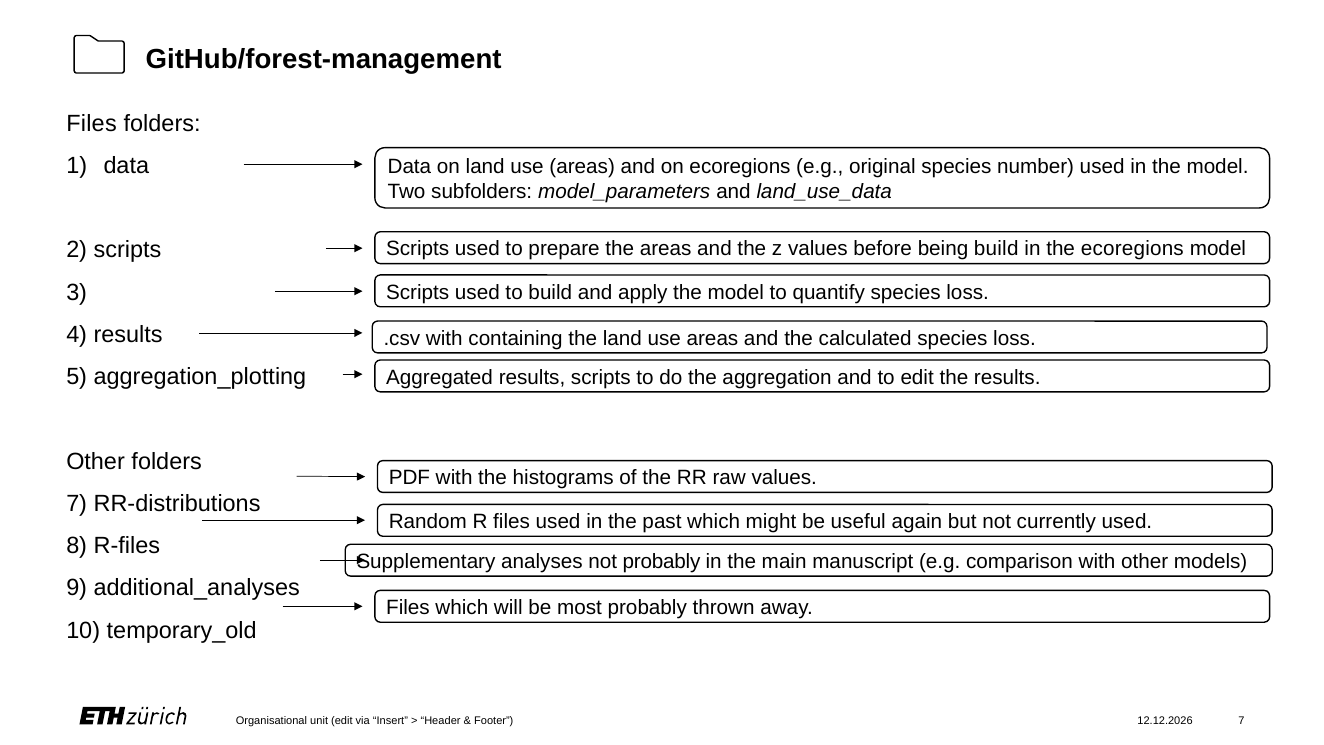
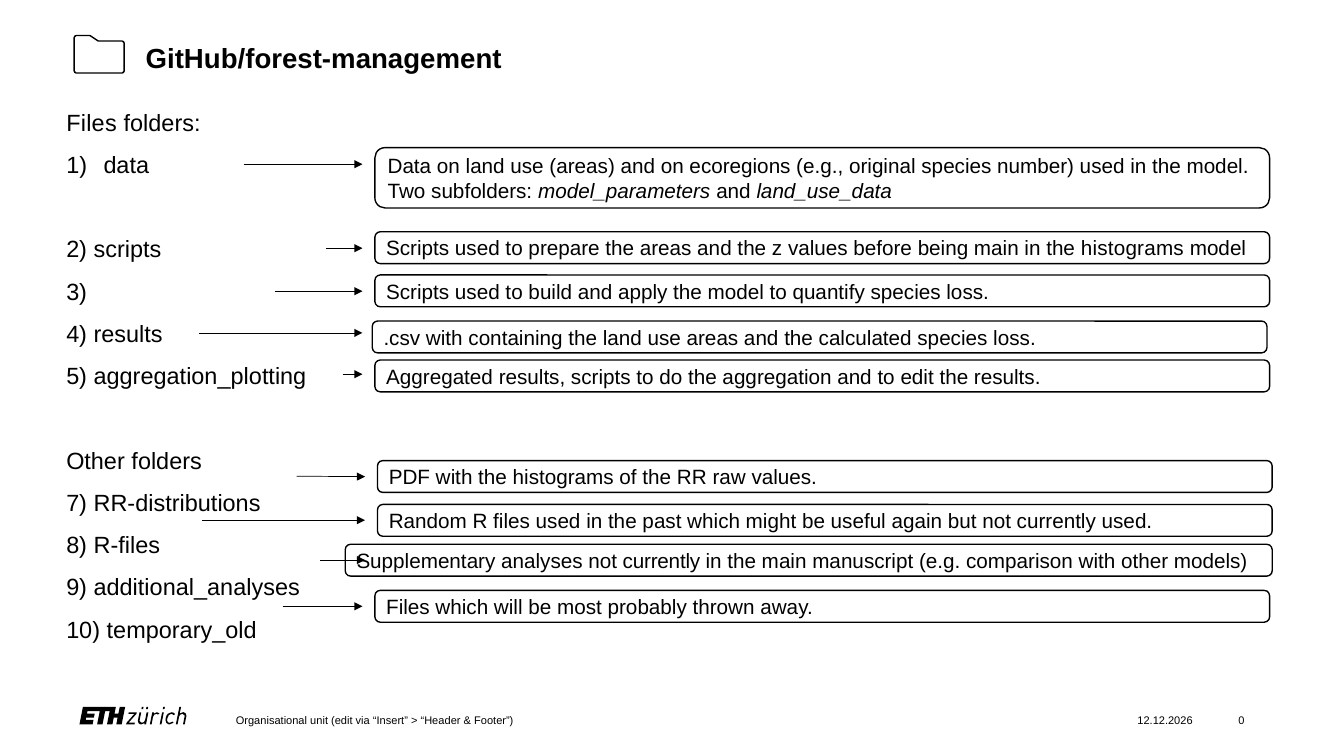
being build: build -> main
in the ecoregions: ecoregions -> histograms
analyses not probably: probably -> currently
7 at (1241, 721): 7 -> 0
